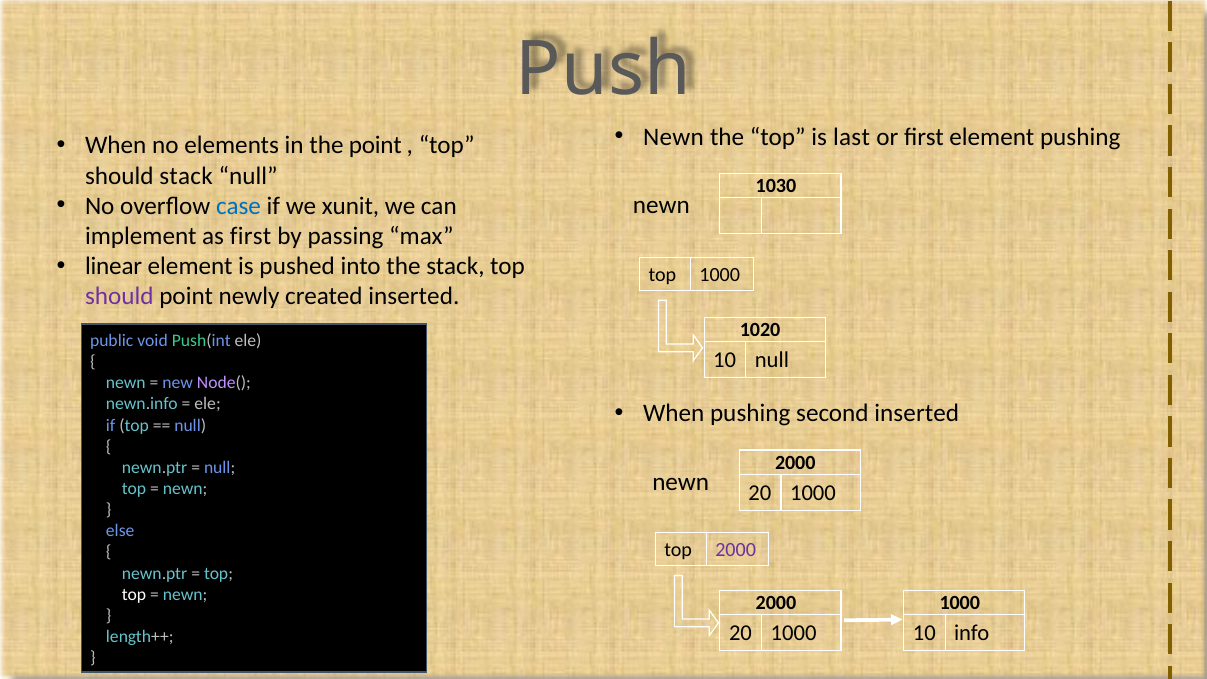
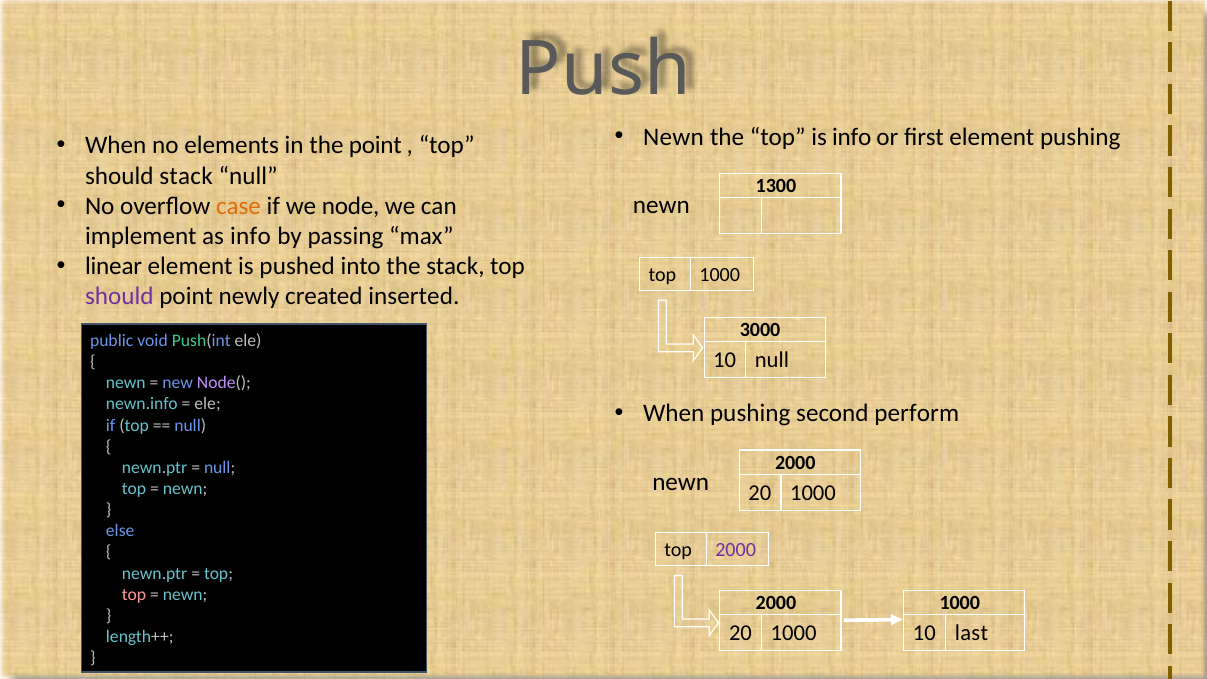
is last: last -> info
1030: 1030 -> 1300
case colour: blue -> orange
xunit: xunit -> node
as first: first -> info
1020: 1020 -> 3000
second inserted: inserted -> perform
top at (134, 594) colour: white -> pink
info: info -> last
